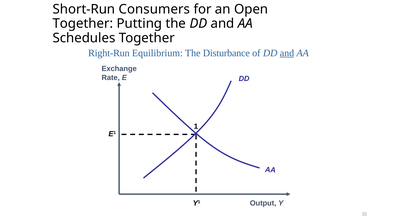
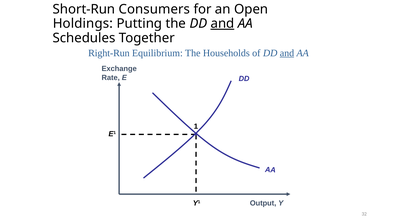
Together at (83, 23): Together -> Holdings
and at (222, 23) underline: none -> present
Disturbance: Disturbance -> Households
